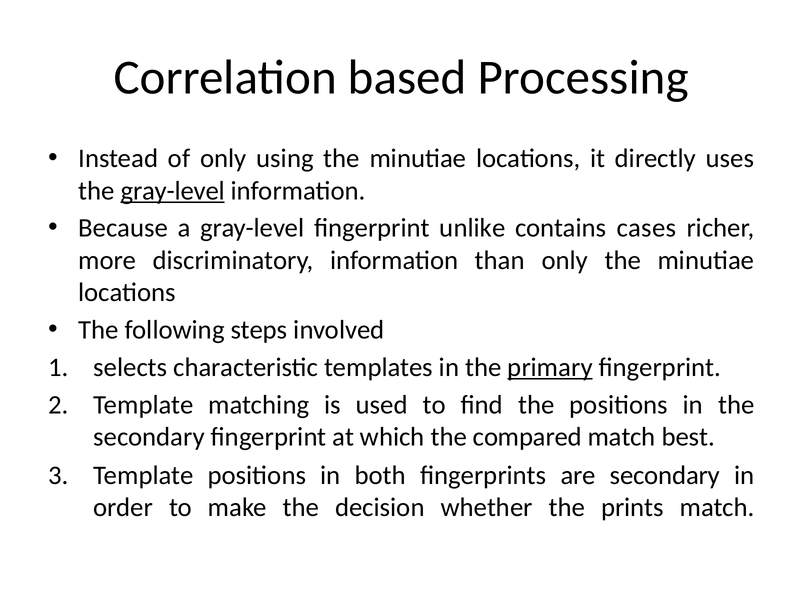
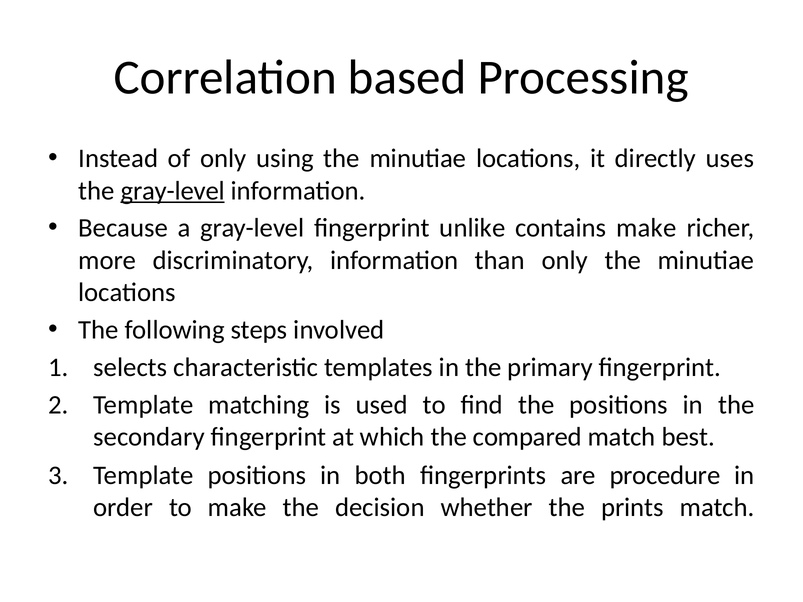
contains cases: cases -> make
primary underline: present -> none
are secondary: secondary -> procedure
